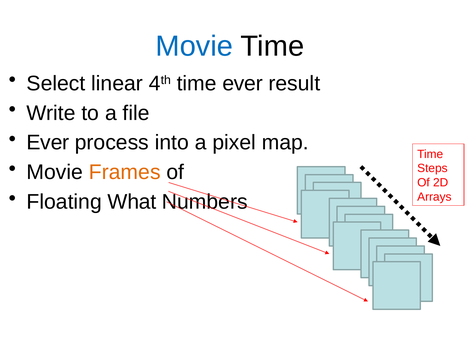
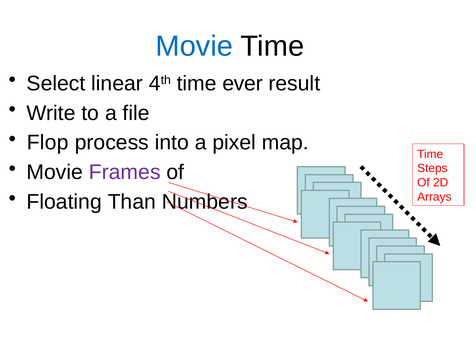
Ever at (48, 143): Ever -> Flop
Frames colour: orange -> purple
What: What -> Than
